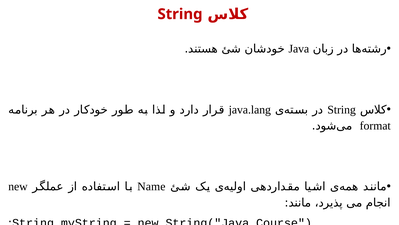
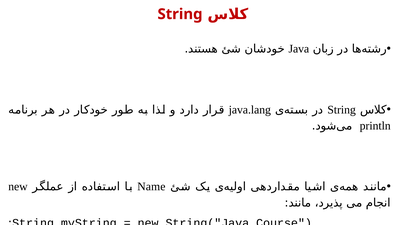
format: format -> println
